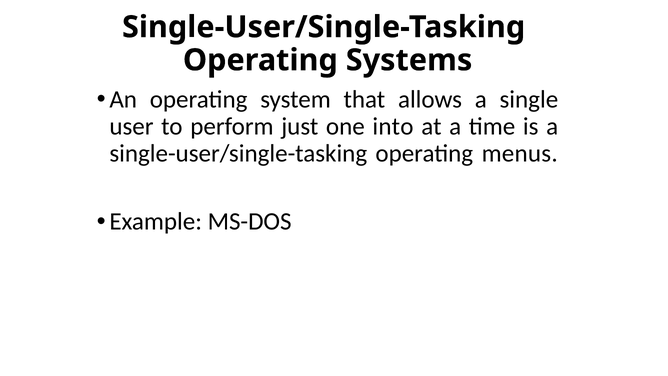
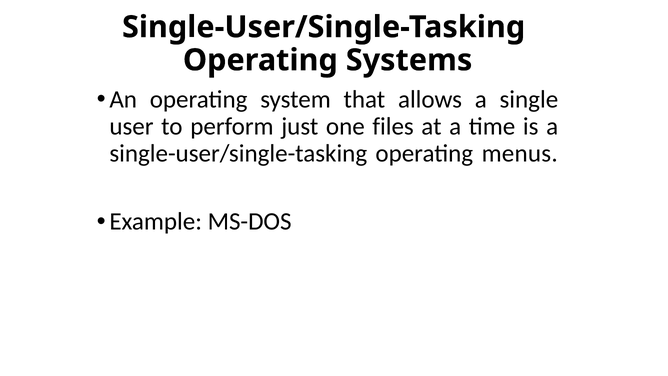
into: into -> files
